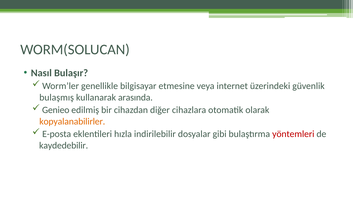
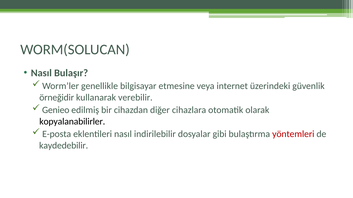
bulaşmış: bulaşmış -> örneğidir
arasında: arasında -> verebilir
kopyalanabilirler colour: orange -> black
eklentileri hızla: hızla -> nasıl
